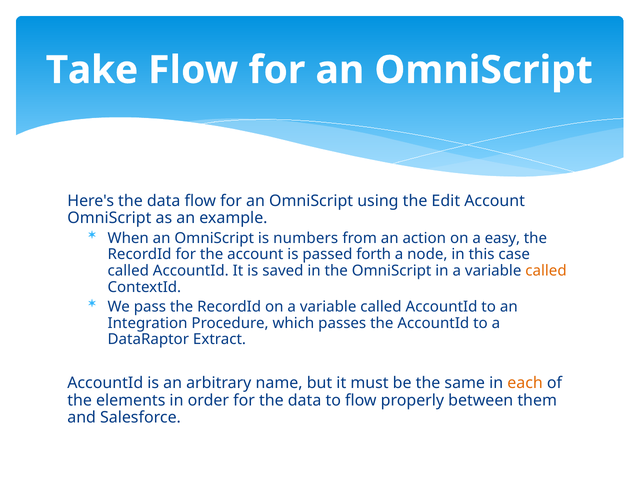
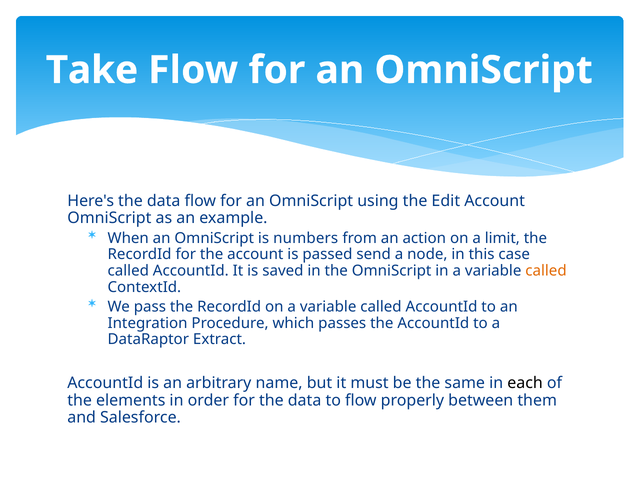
easy: easy -> limit
forth: forth -> send
each colour: orange -> black
